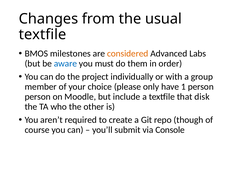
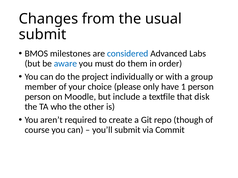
textfile at (43, 35): textfile -> submit
considered colour: orange -> blue
Console: Console -> Commit
